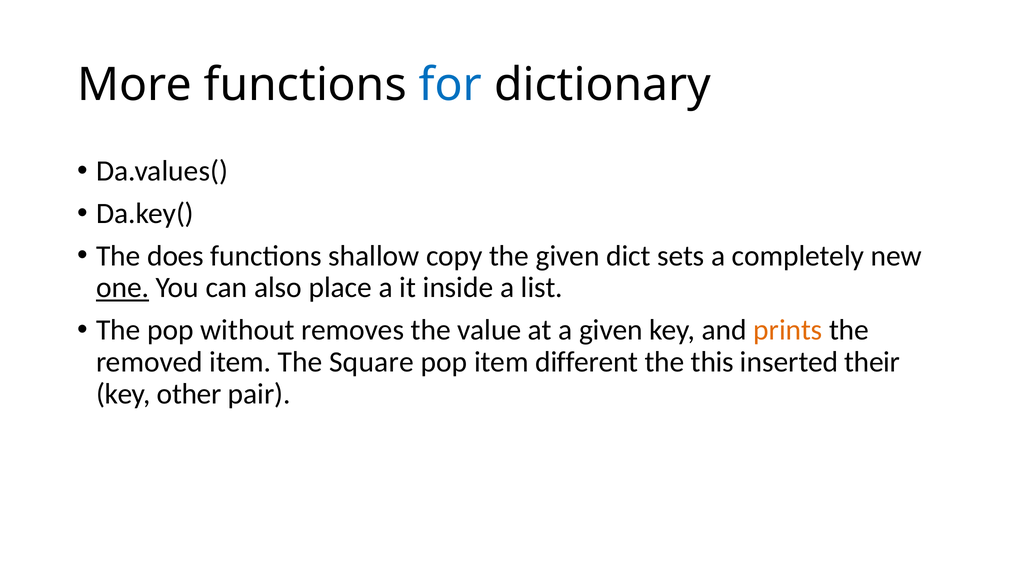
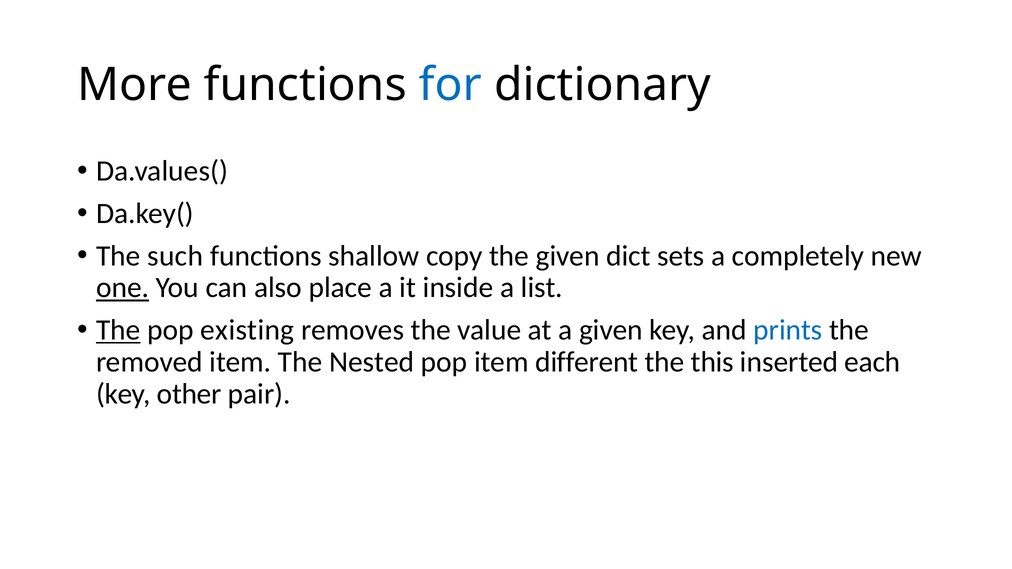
does: does -> such
The at (118, 330) underline: none -> present
without: without -> existing
prints colour: orange -> blue
Square: Square -> Nested
their: their -> each
